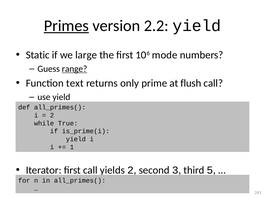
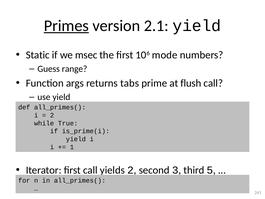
2.2: 2.2 -> 2.1
large: large -> msec
range underline: present -> none
text: text -> args
only: only -> tabs
